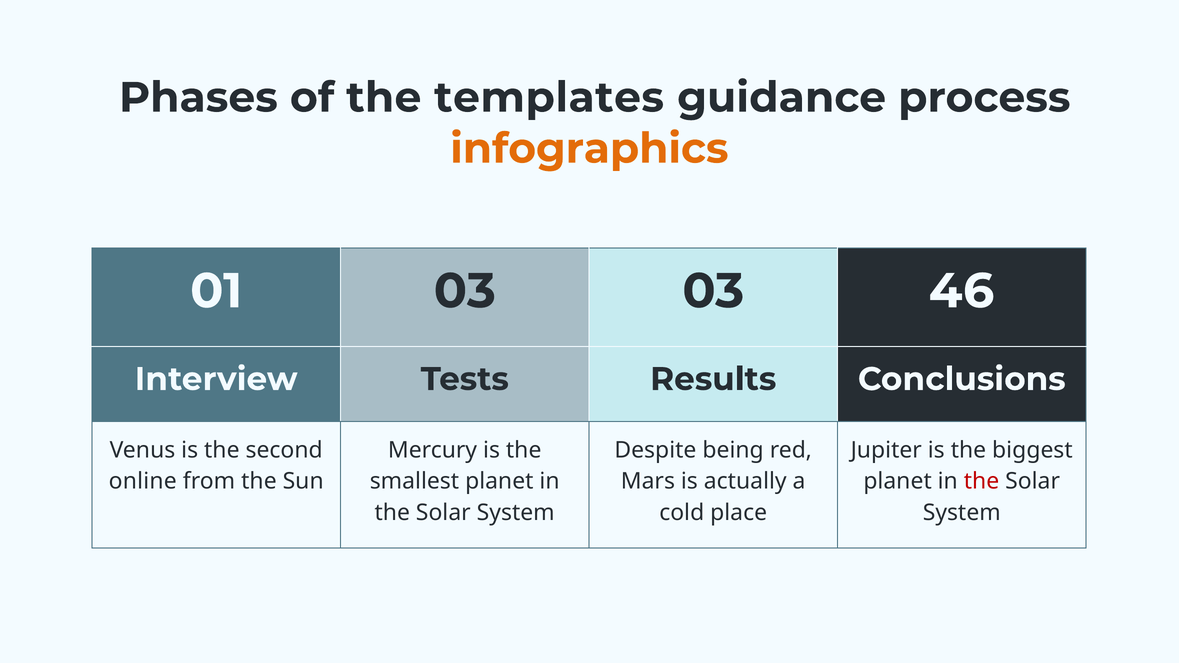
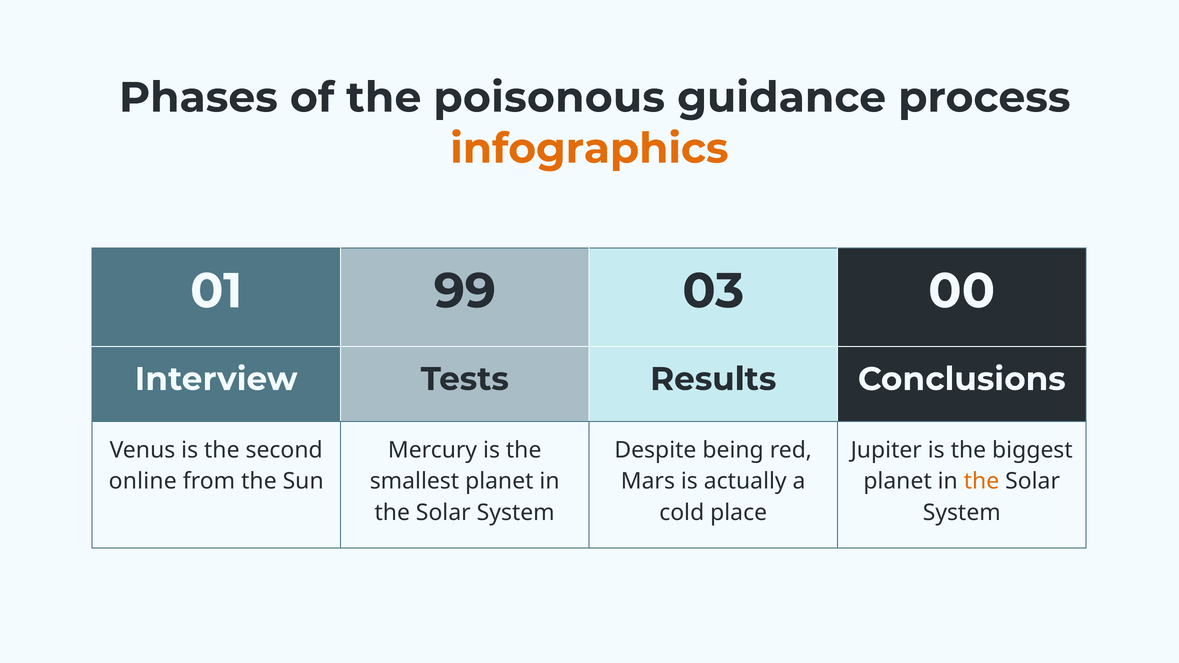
templates: templates -> poisonous
01 03: 03 -> 99
46: 46 -> 00
the at (982, 482) colour: red -> orange
